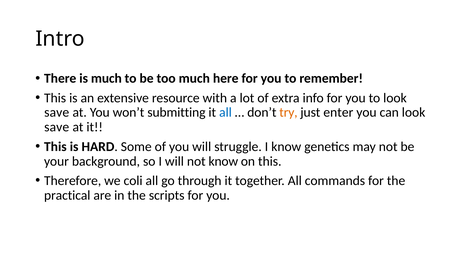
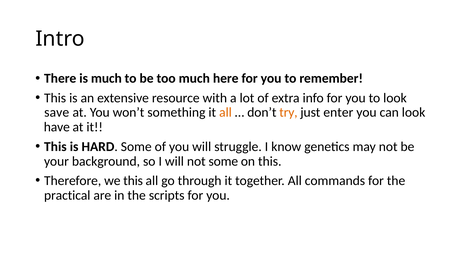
submitting: submitting -> something
all at (225, 113) colour: blue -> orange
save at (57, 127): save -> have
not know: know -> some
we coli: coli -> this
